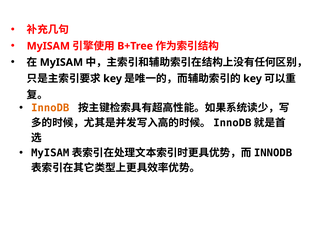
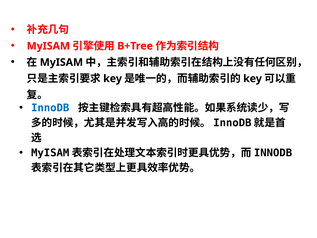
InnoDB colour: orange -> blue
